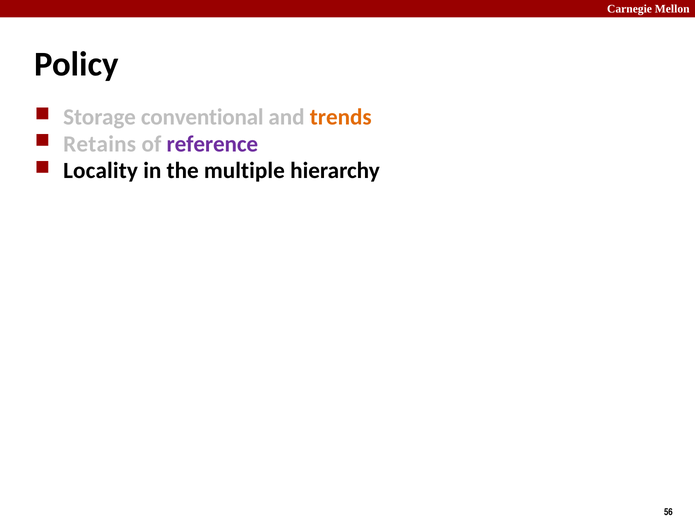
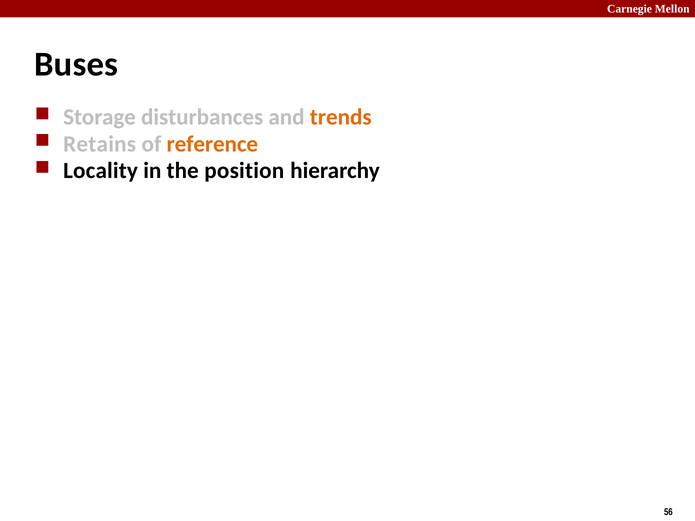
Policy: Policy -> Buses
conventional: conventional -> disturbances
reference colour: purple -> orange
multiple: multiple -> position
